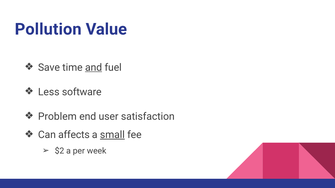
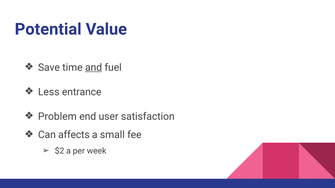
Pollution: Pollution -> Potential
software: software -> entrance
small underline: present -> none
